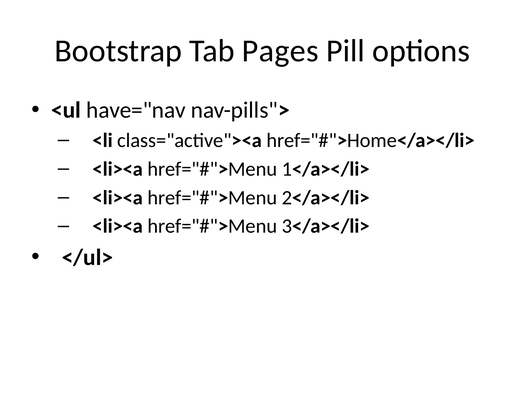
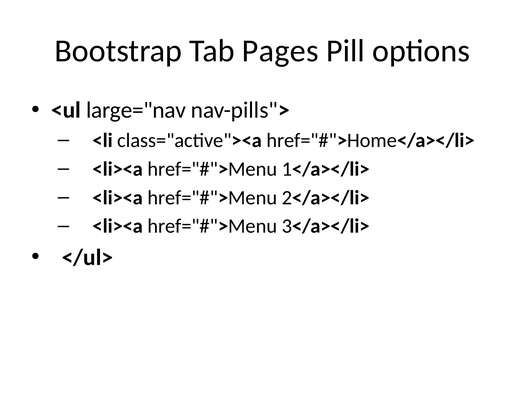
have="nav: have="nav -> large="nav
